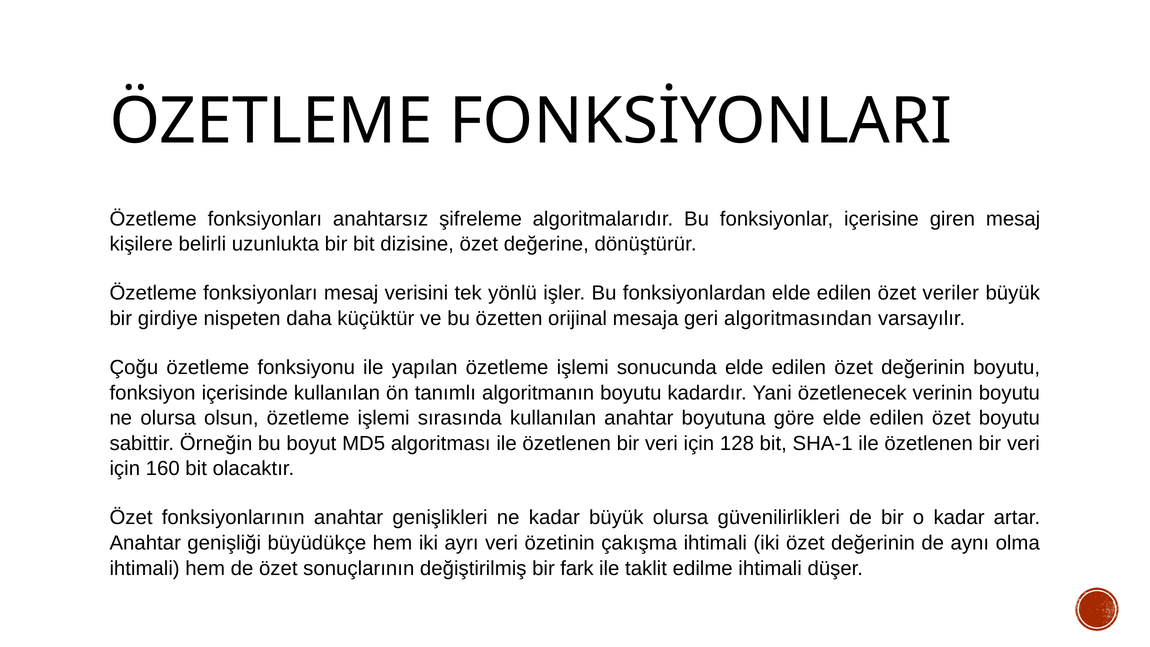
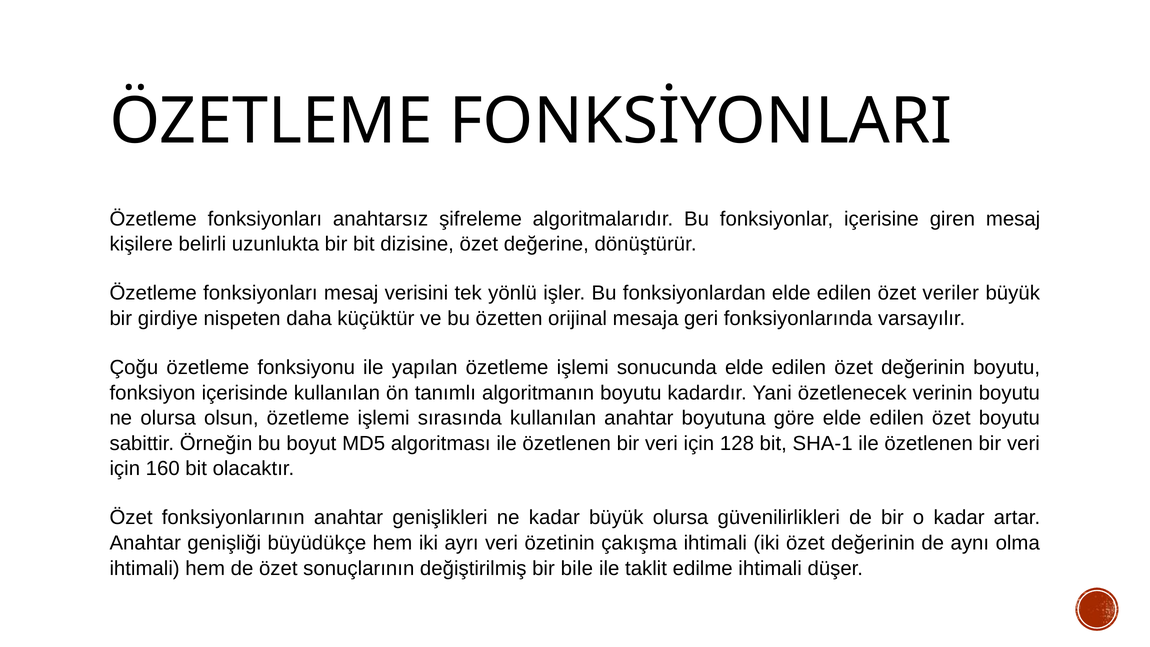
algoritmasından: algoritmasından -> fonksiyonlarında
fark: fark -> bile
